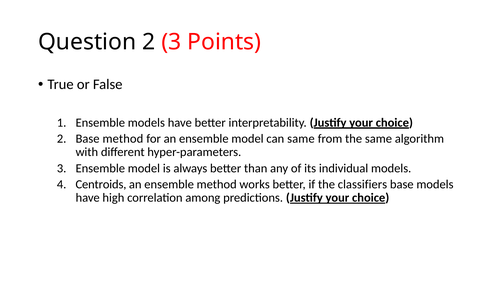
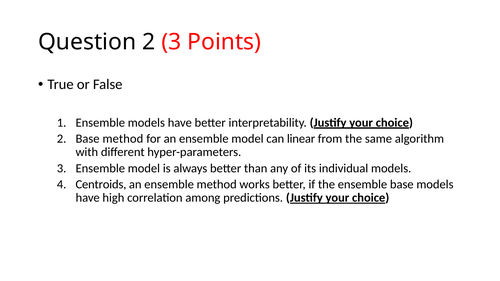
can same: same -> linear
the classifiers: classifiers -> ensemble
